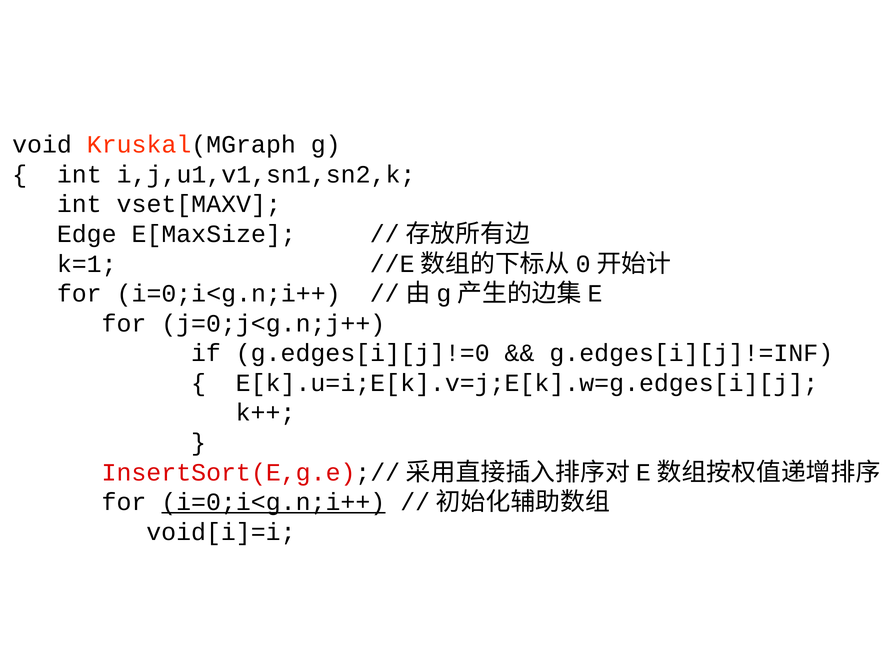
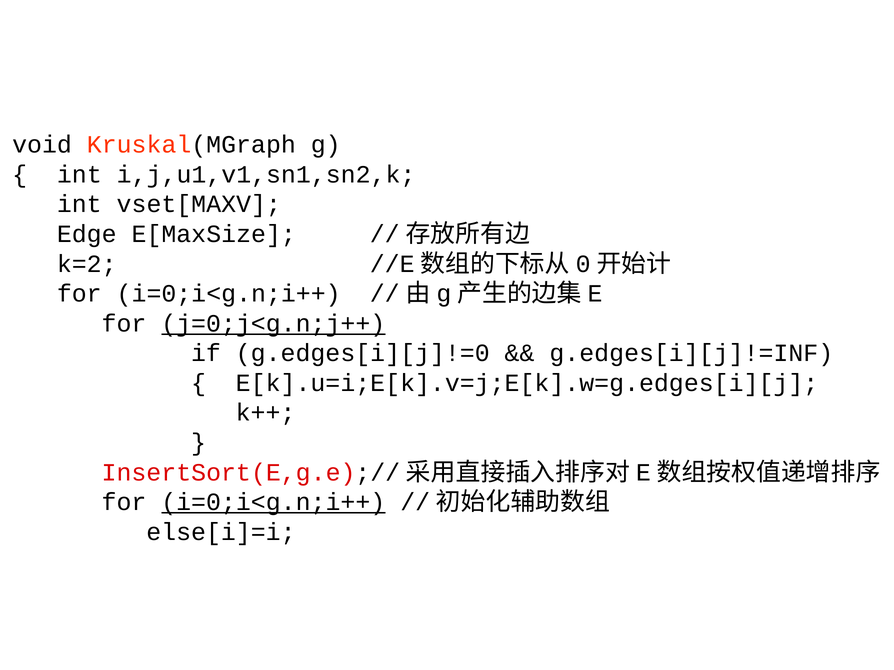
k=1: k=1 -> k=2
j=0;j<g.n;j++ underline: none -> present
void[i]=i: void[i]=i -> else[i]=i
